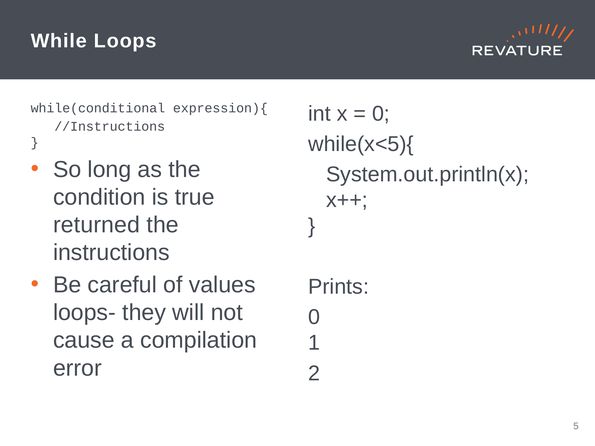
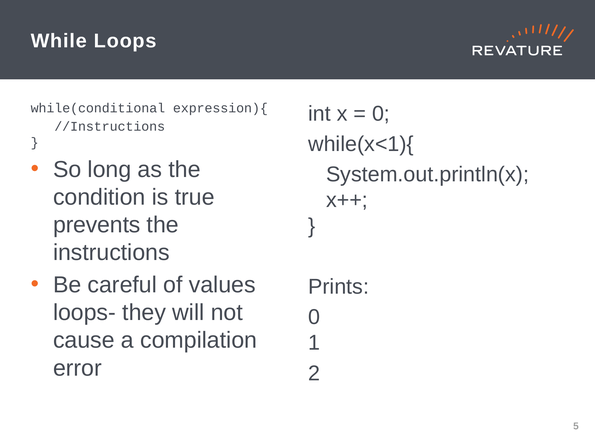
while(x<5){: while(x<5){ -> while(x<1){
returned: returned -> prevents
